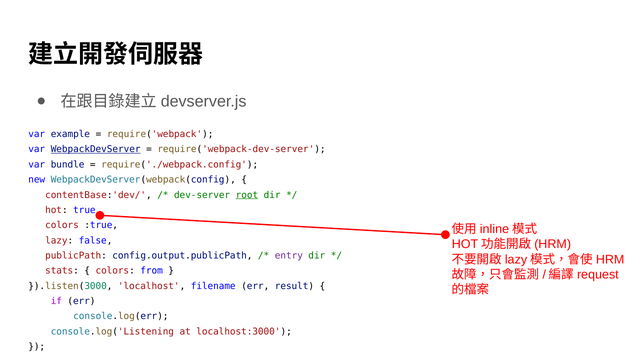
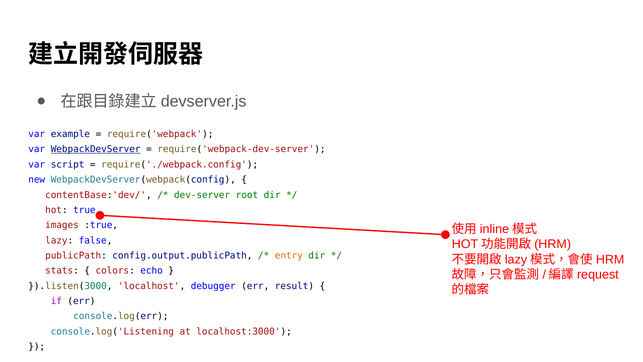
bundle: bundle -> script
root underline: present -> none
colors at (62, 225): colors -> images
entry colour: purple -> orange
from: from -> echo
filename: filename -> debugger
